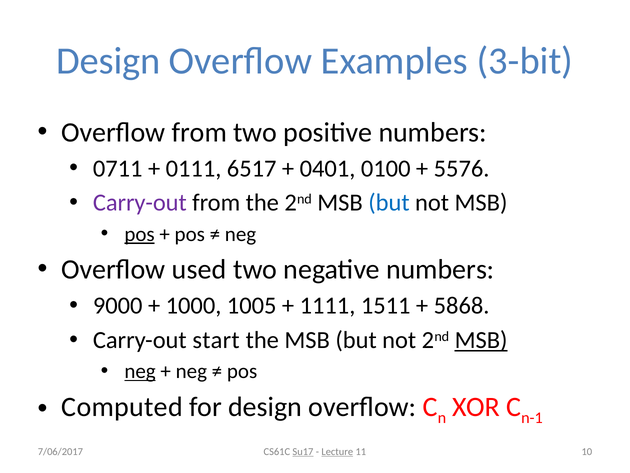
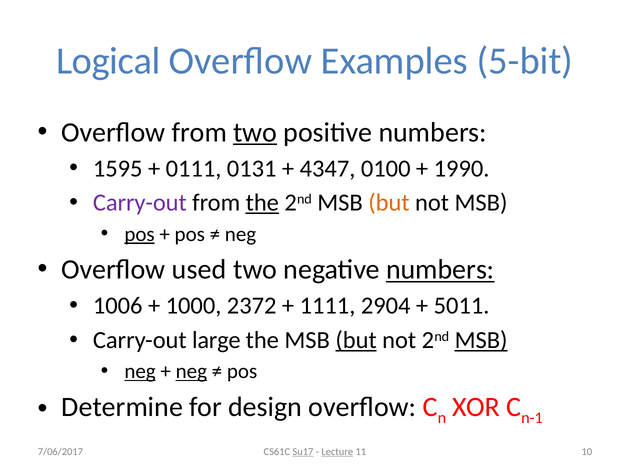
Design at (108, 61): Design -> Logical
3-bit: 3-bit -> 5-bit
two at (255, 132) underline: none -> present
0711: 0711 -> 1595
6517: 6517 -> 0131
0401: 0401 -> 4347
5576: 5576 -> 1990
the at (262, 203) underline: none -> present
but at (389, 203) colour: blue -> orange
numbers at (440, 269) underline: none -> present
9000: 9000 -> 1006
1005: 1005 -> 2372
1511: 1511 -> 2904
5868: 5868 -> 5011
start: start -> large
but at (356, 340) underline: none -> present
neg at (191, 371) underline: none -> present
Computed: Computed -> Determine
